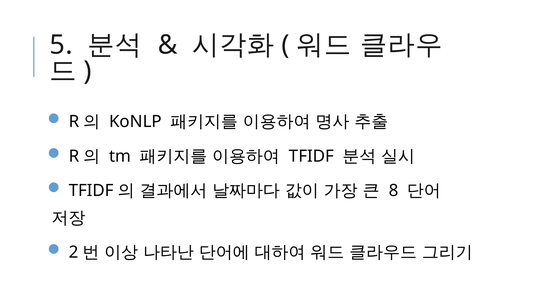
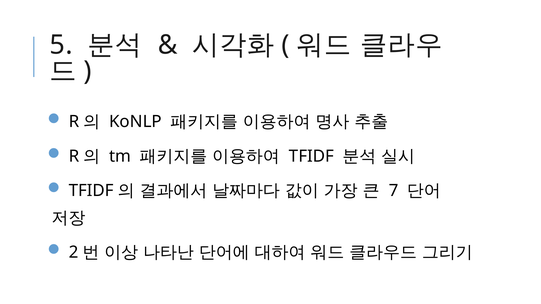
8: 8 -> 7
